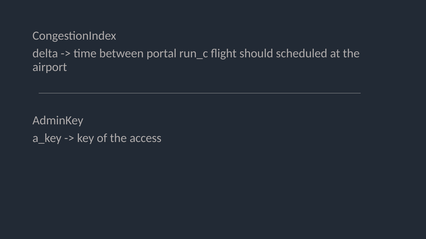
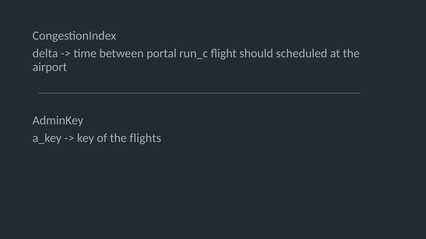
access: access -> flights
